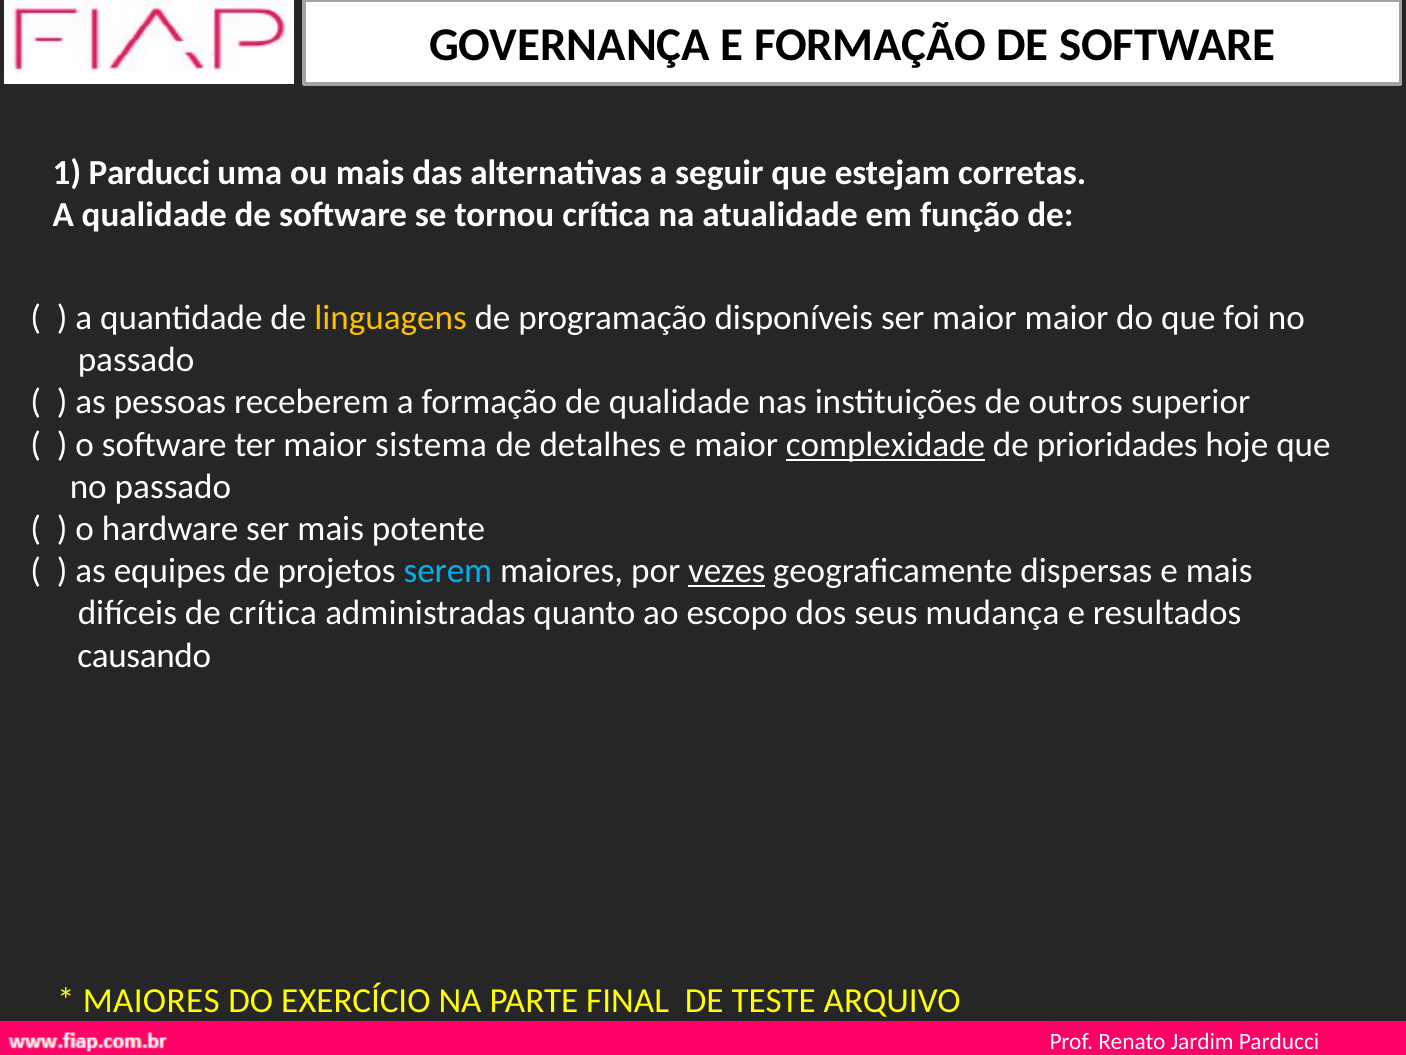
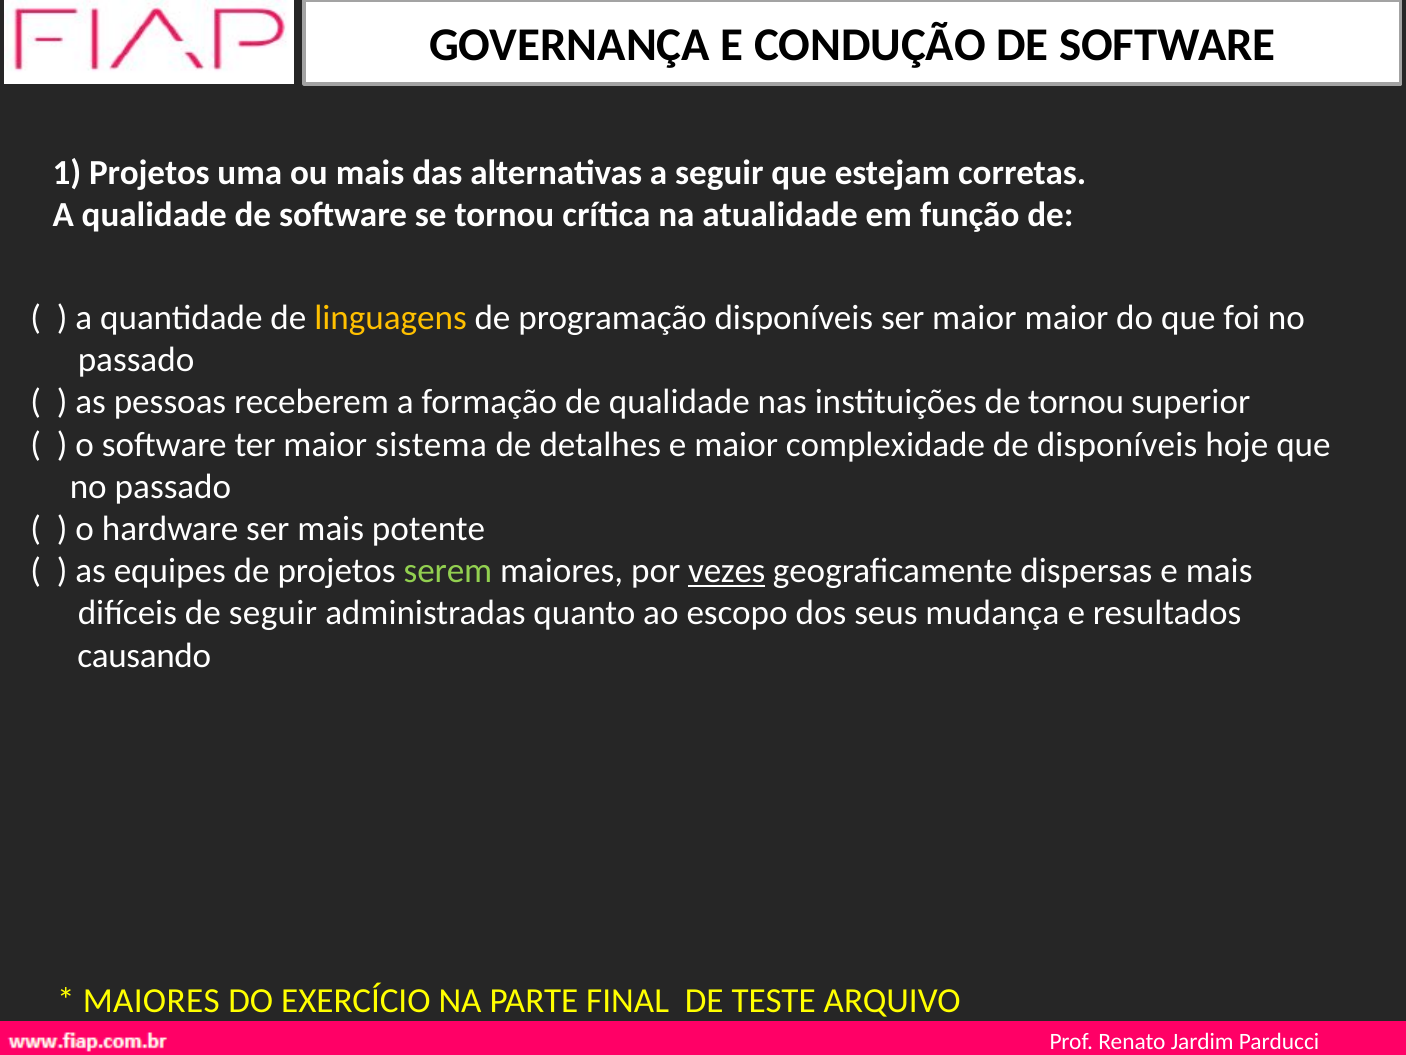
E FORMAÇÃO: FORMAÇÃO -> CONDUÇÃO
1 Parducci: Parducci -> Projetos
de outros: outros -> tornou
complexidade underline: present -> none
de prioridades: prioridades -> disponíveis
serem colour: light blue -> light green
de crítica: crítica -> seguir
